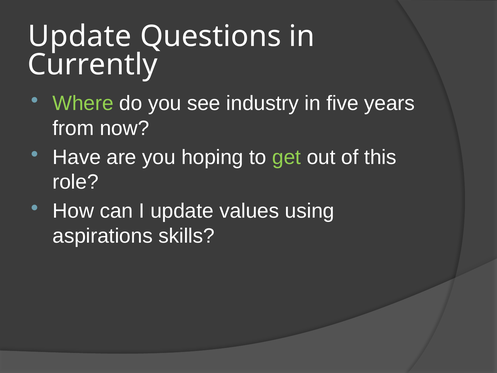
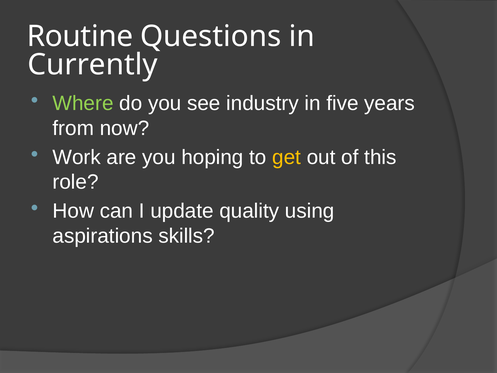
Update at (80, 36): Update -> Routine
Have: Have -> Work
get colour: light green -> yellow
values: values -> quality
